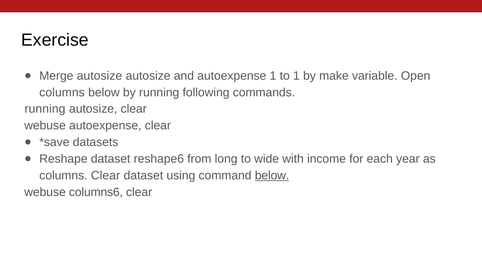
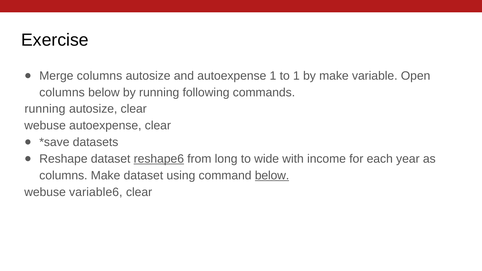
Merge autosize: autosize -> columns
reshape6 underline: none -> present
columns Clear: Clear -> Make
columns6: columns6 -> variable6
